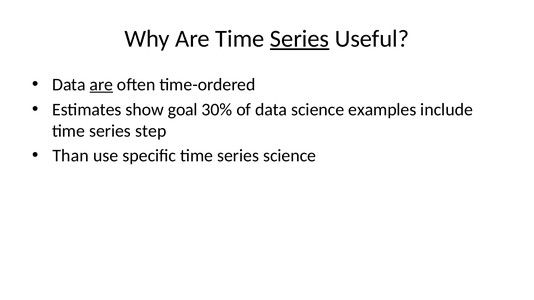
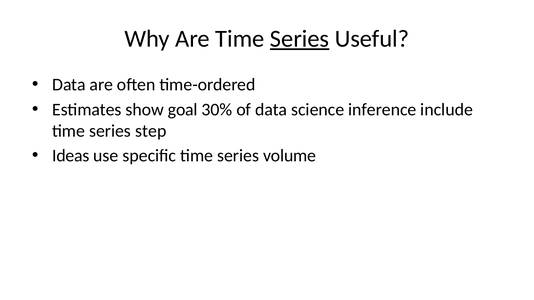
are at (101, 85) underline: present -> none
examples: examples -> inference
Than: Than -> Ideas
series science: science -> volume
